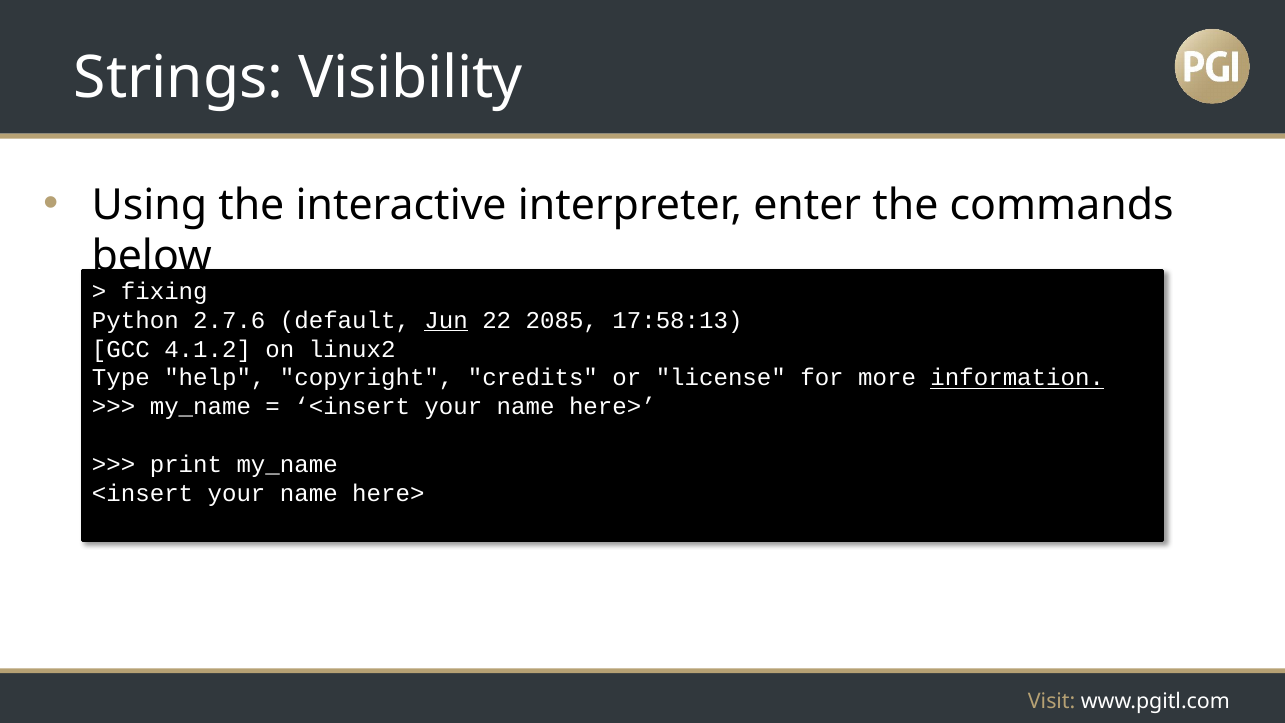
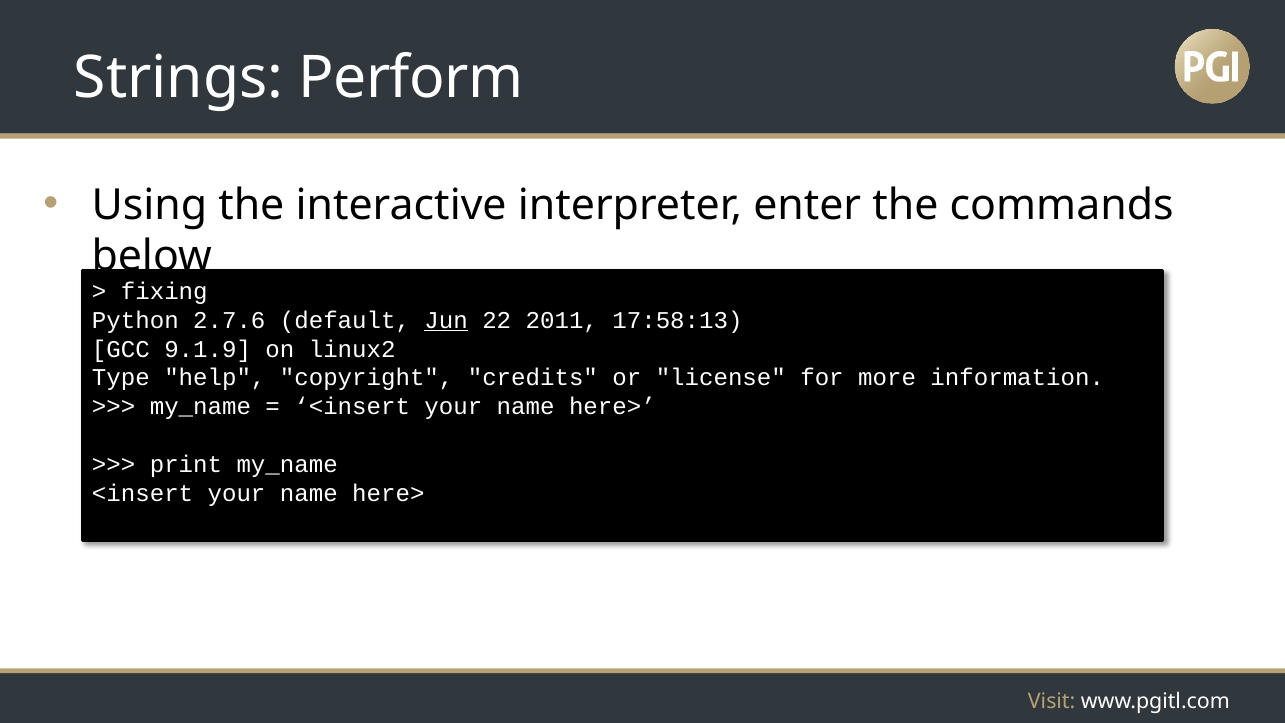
Visibility: Visibility -> Perform
2085: 2085 -> 2011
4.1.2: 4.1.2 -> 9.1.9
information underline: present -> none
